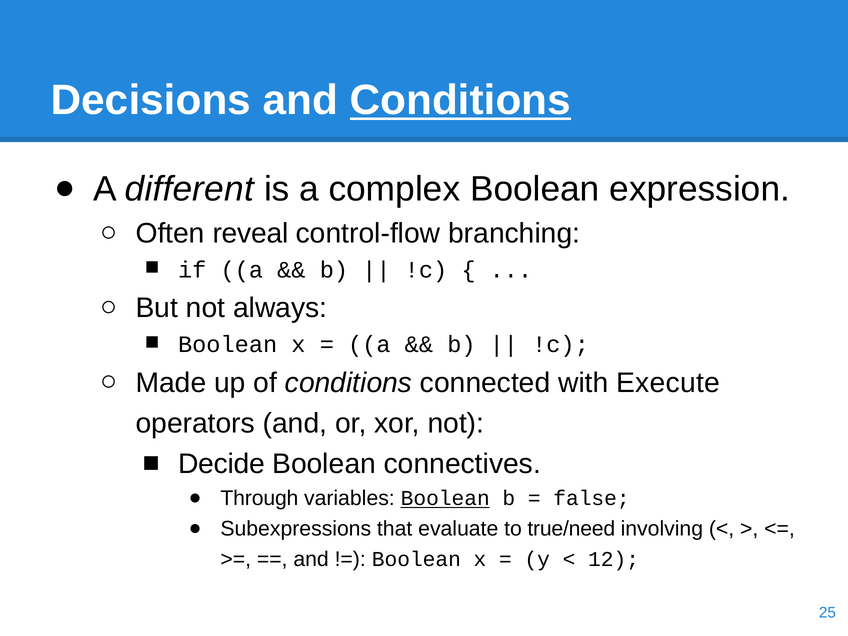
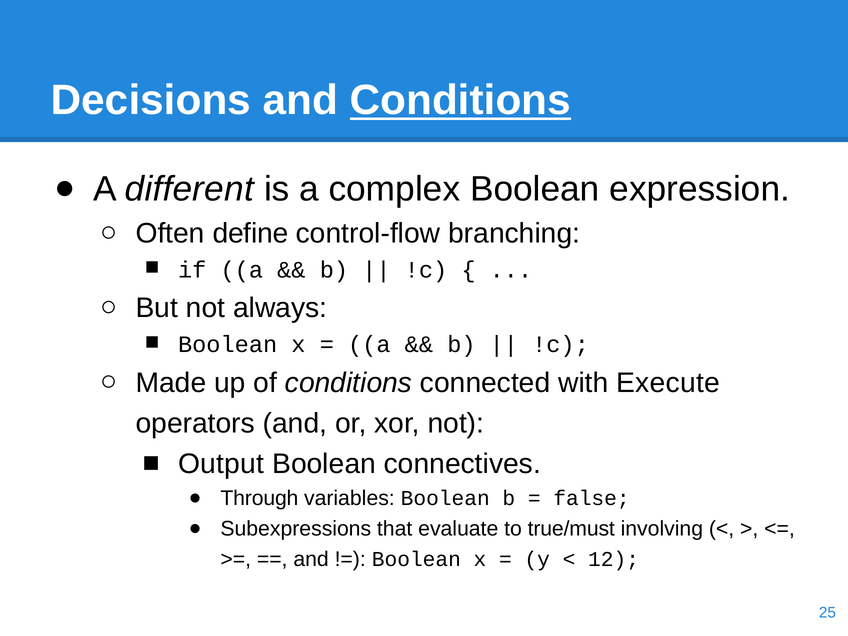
reveal: reveal -> define
Decide: Decide -> Output
Boolean at (445, 498) underline: present -> none
true/need: true/need -> true/must
